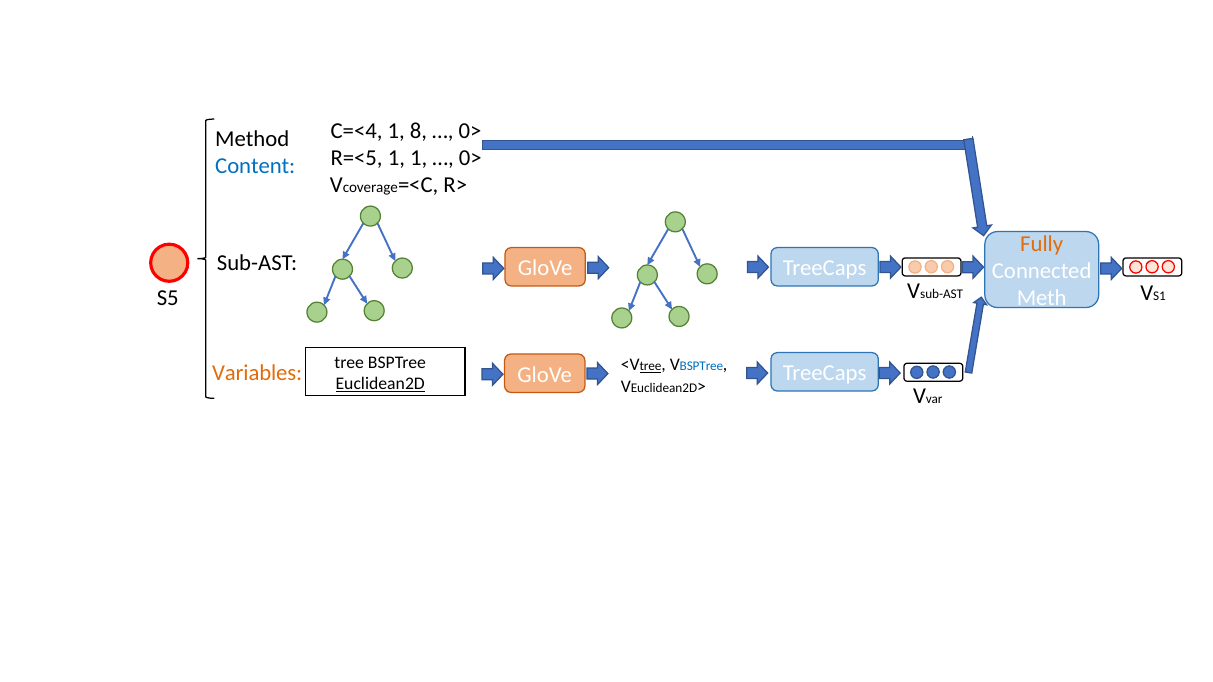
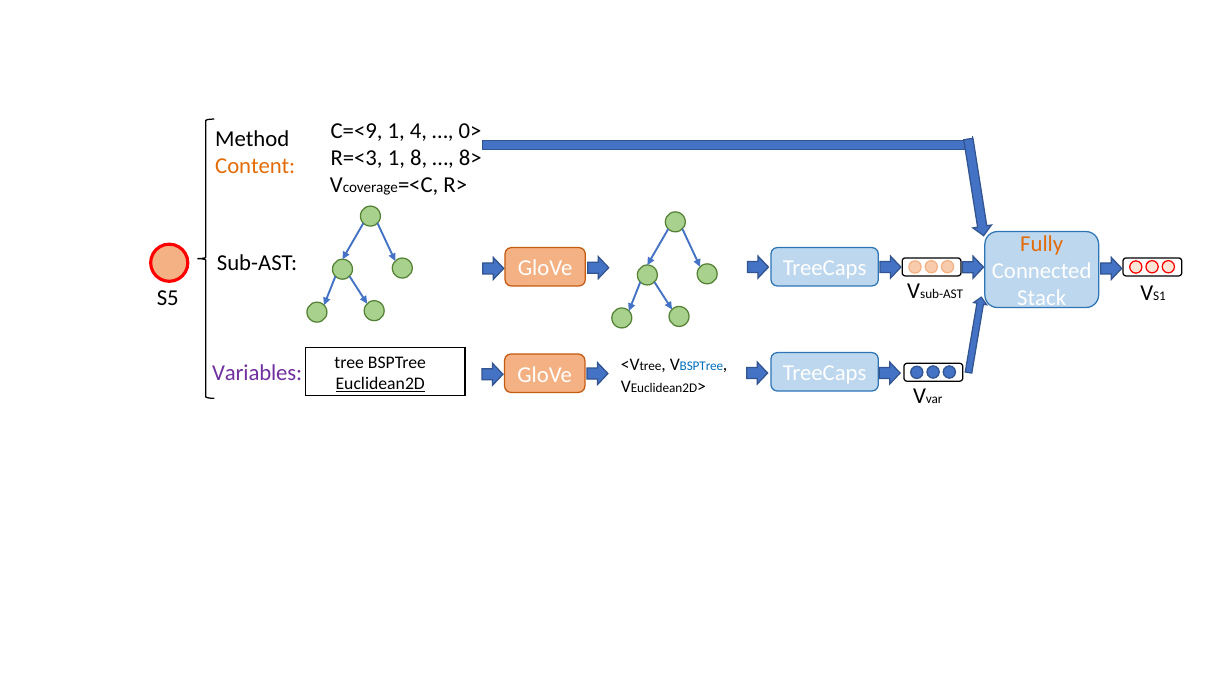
C=<4: C=<4 -> C=<9
8: 8 -> 4
R=<5: R=<5 -> R=<3
1 1: 1 -> 8
0> at (470, 158): 0> -> 8>
Content colour: blue -> orange
Meth: Meth -> Stack
tree at (651, 367) underline: present -> none
Variables colour: orange -> purple
